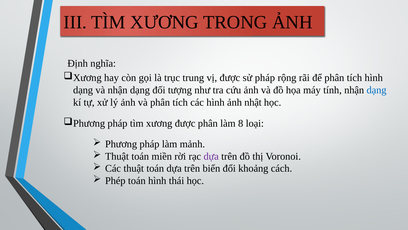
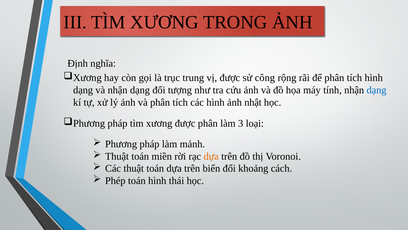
sử pháp: pháp -> công
8: 8 -> 3
dựa at (211, 156) colour: purple -> orange
